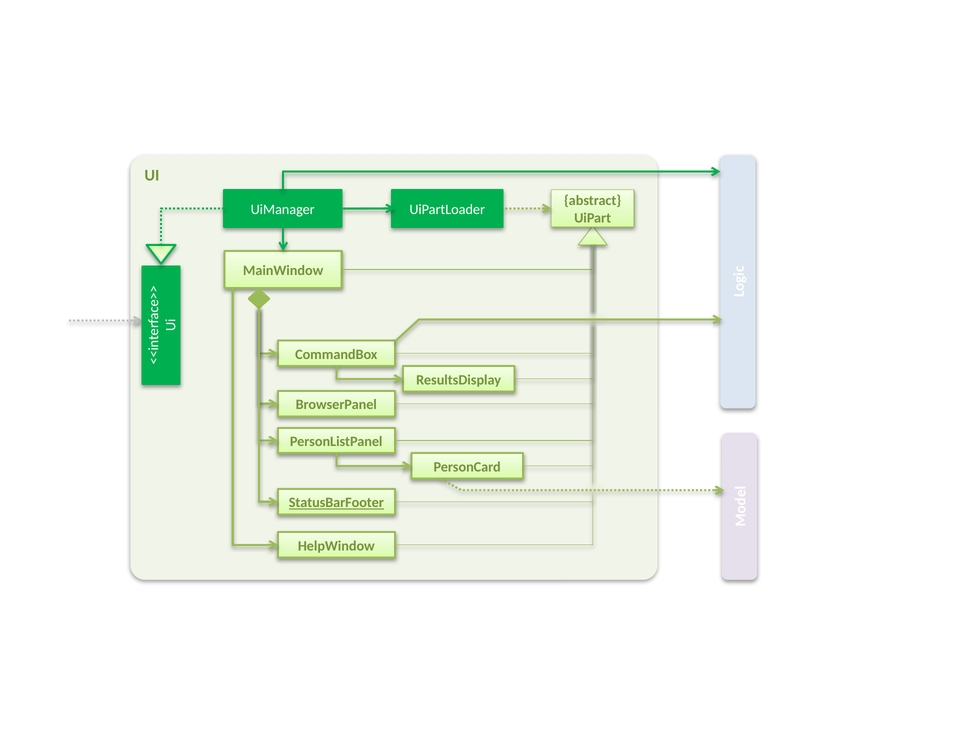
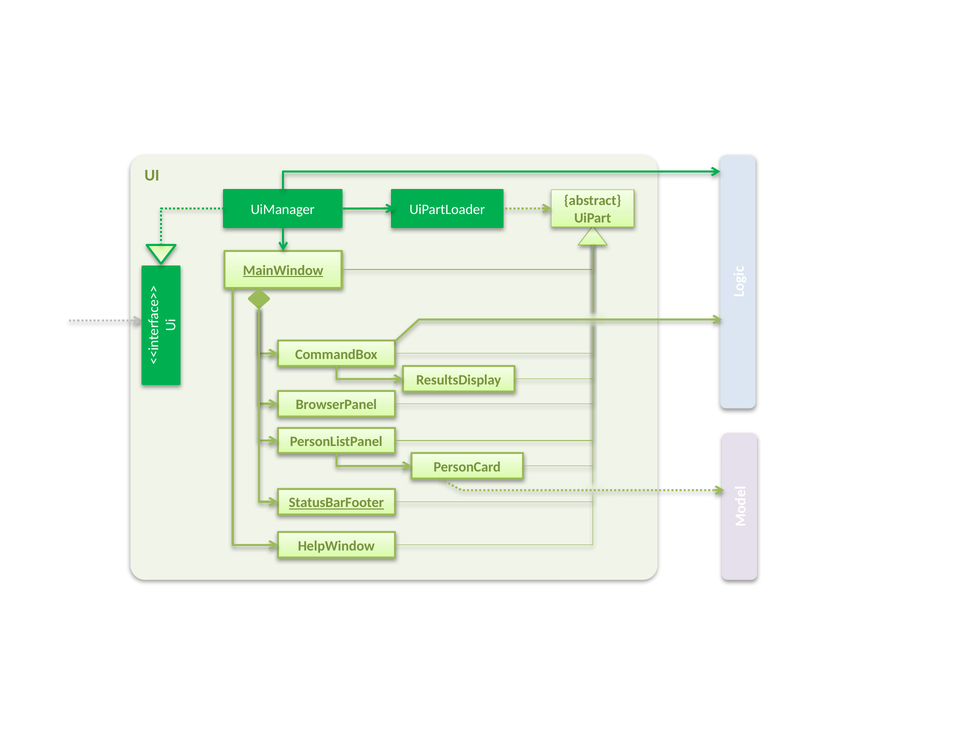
MainWindow underline: none -> present
